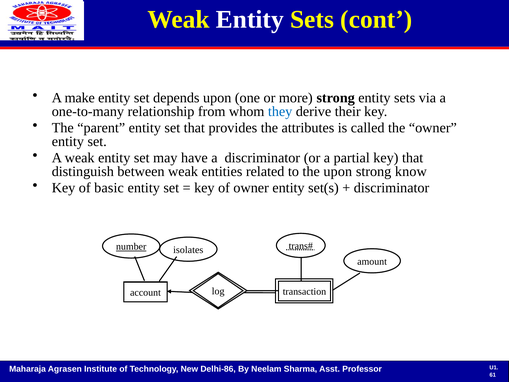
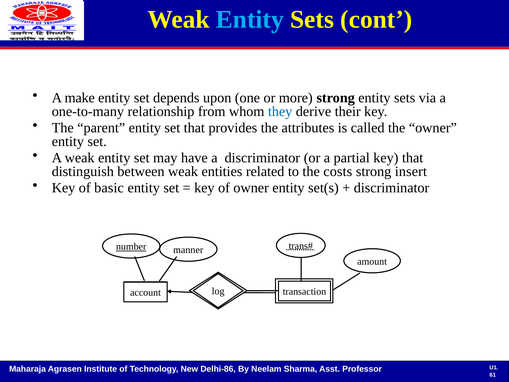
Entity at (250, 20) colour: white -> light blue
the upon: upon -> costs
know: know -> insert
isolates: isolates -> manner
